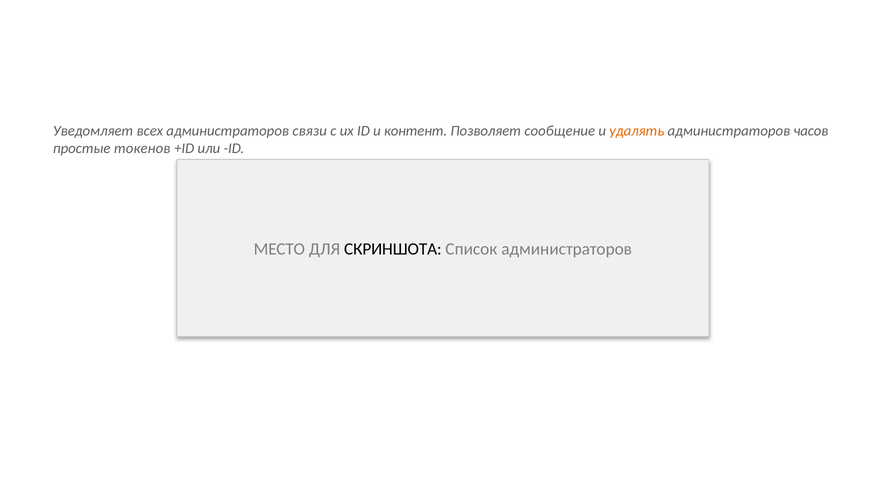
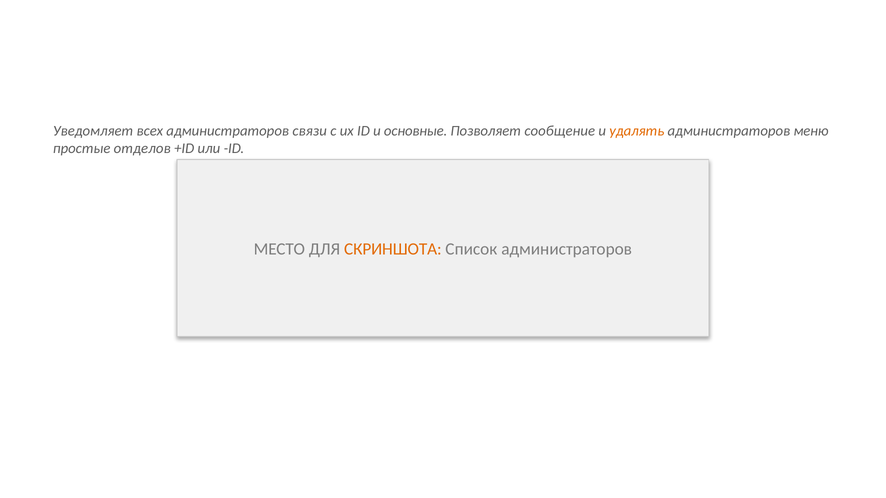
контент: контент -> основные
часов: часов -> меню
токенов: токенов -> отделов
СКРИНШОТА colour: black -> orange
